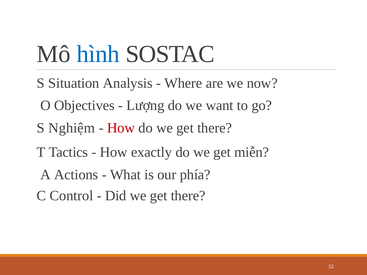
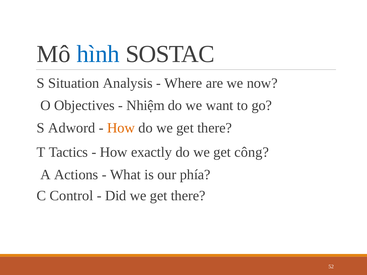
Lượng: Lượng -> Nhiệm
Nghiệm: Nghiệm -> Adword
How at (121, 128) colour: red -> orange
miễn: miễn -> công
